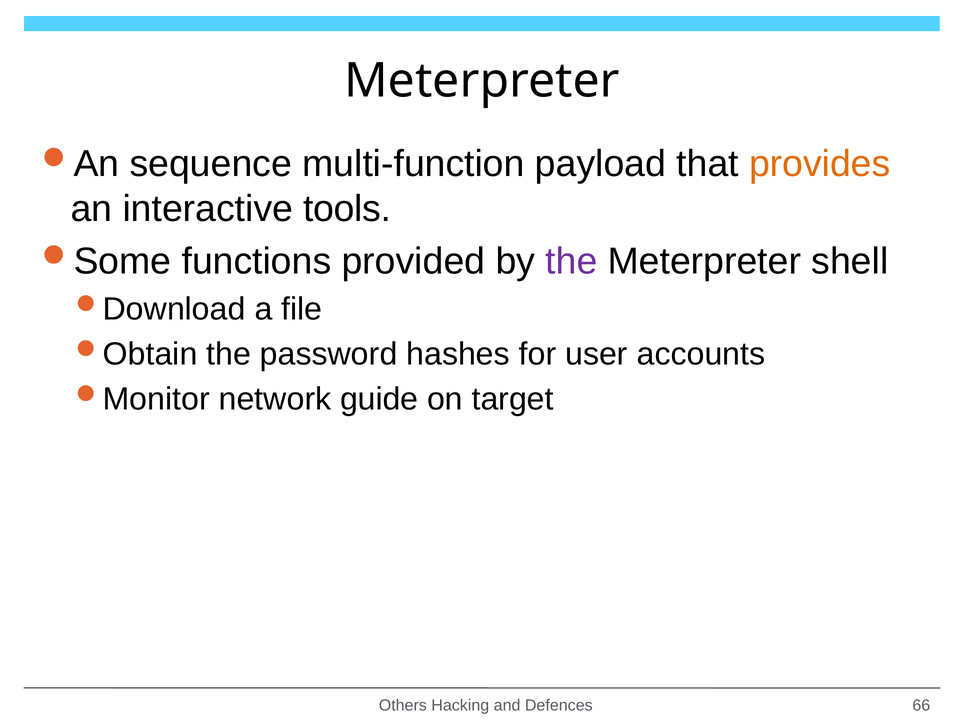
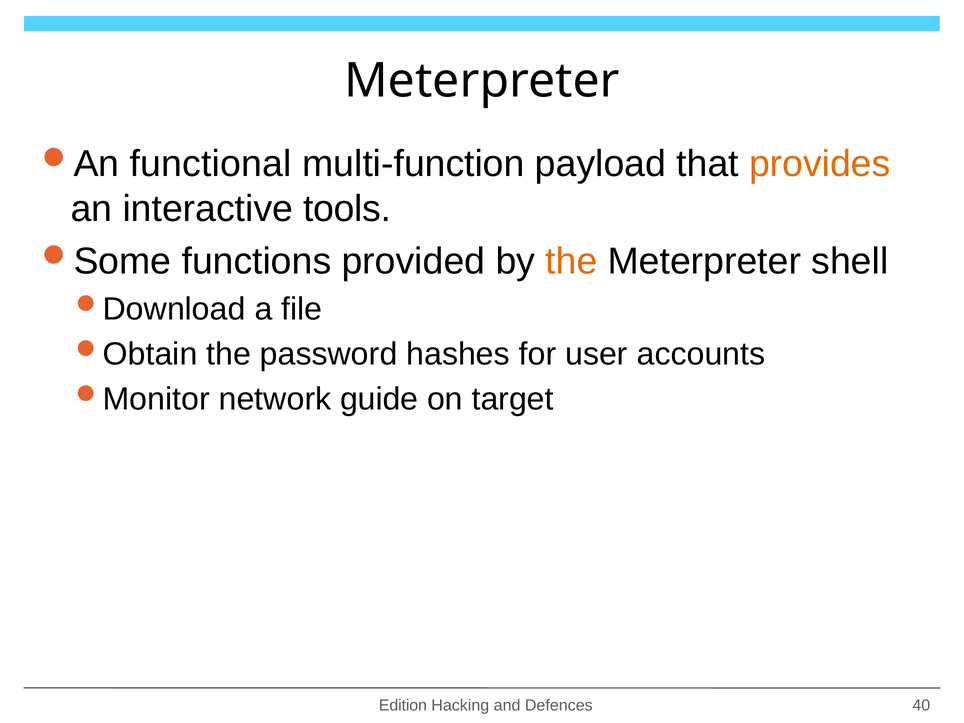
sequence: sequence -> functional
the at (571, 261) colour: purple -> orange
Others: Others -> Edition
66: 66 -> 40
